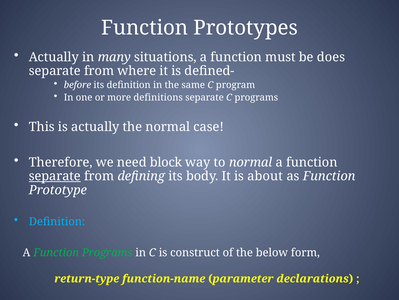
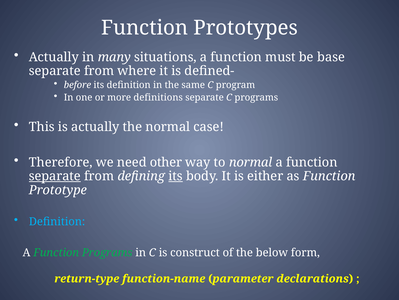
does: does -> base
block: block -> other
its at (176, 176) underline: none -> present
about: about -> either
